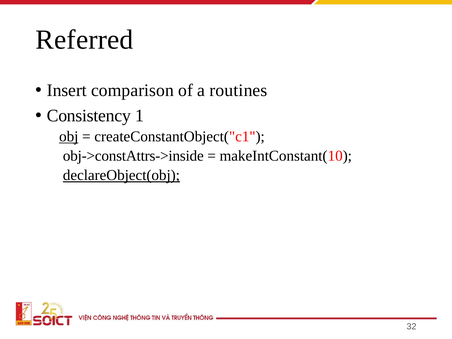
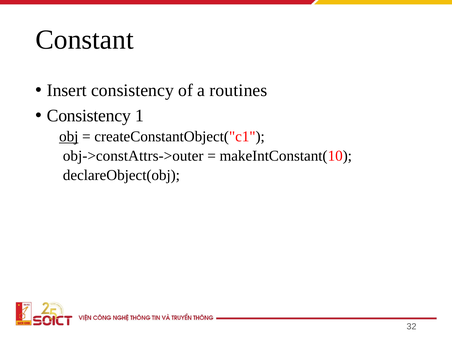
Referred: Referred -> Constant
Insert comparison: comparison -> consistency
obj->constAttrs->inside: obj->constAttrs->inside -> obj->constAttrs->outer
declareObject(obj underline: present -> none
